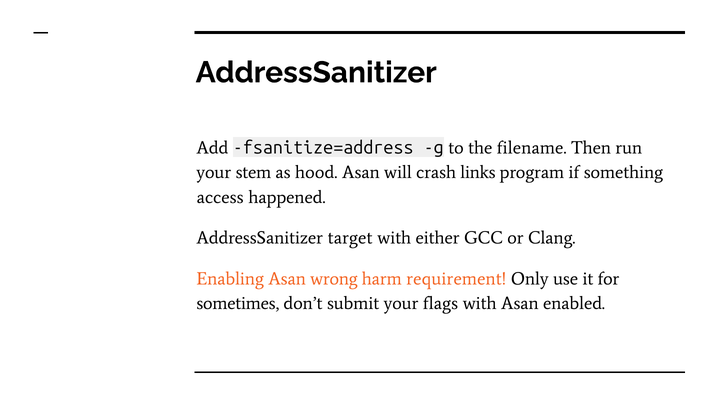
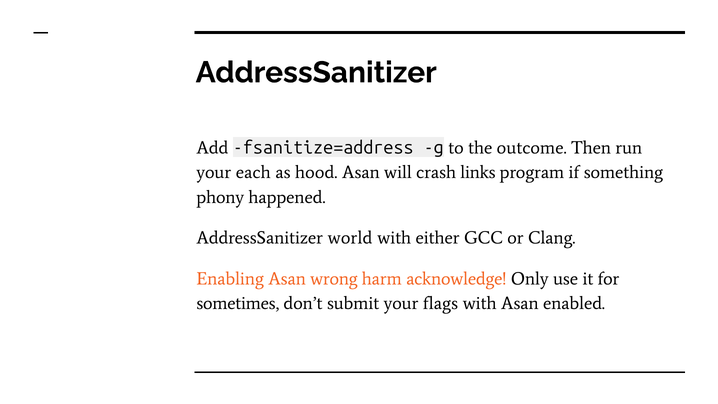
filename: filename -> outcome
stem: stem -> each
access: access -> phony
target: target -> world
requirement: requirement -> acknowledge
